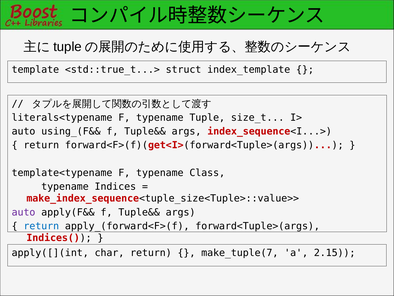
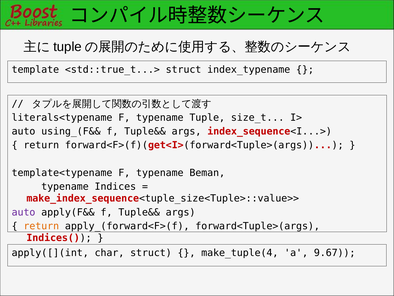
index_template: index_template -> index_typename
Class: Class -> Beman
return at (41, 226) colour: blue -> orange
char return: return -> struct
make_tuple(7: make_tuple(7 -> make_tuple(4
2.15: 2.15 -> 9.67
